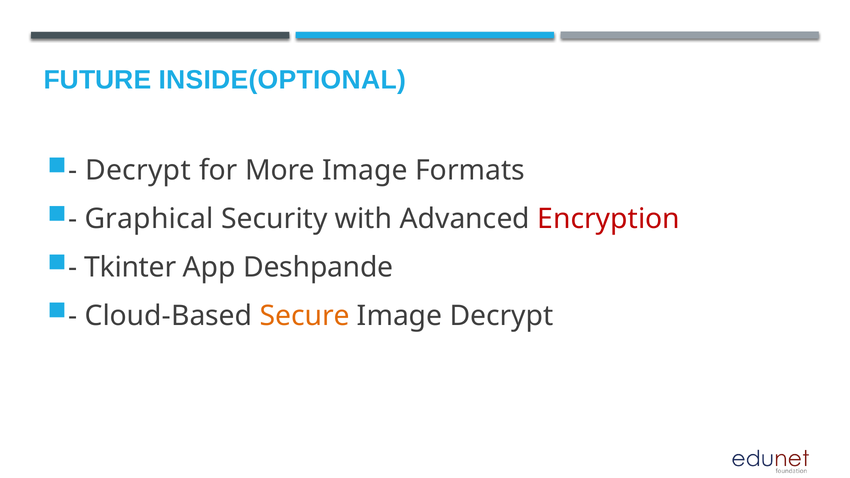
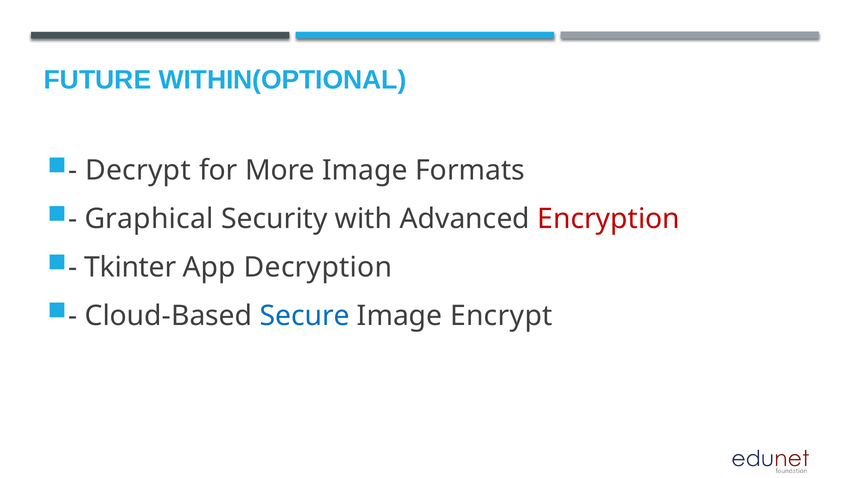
INSIDE(OPTIONAL: INSIDE(OPTIONAL -> WITHIN(OPTIONAL
Deshpande: Deshpande -> Decryption
Secure colour: orange -> blue
Image Decrypt: Decrypt -> Encrypt
